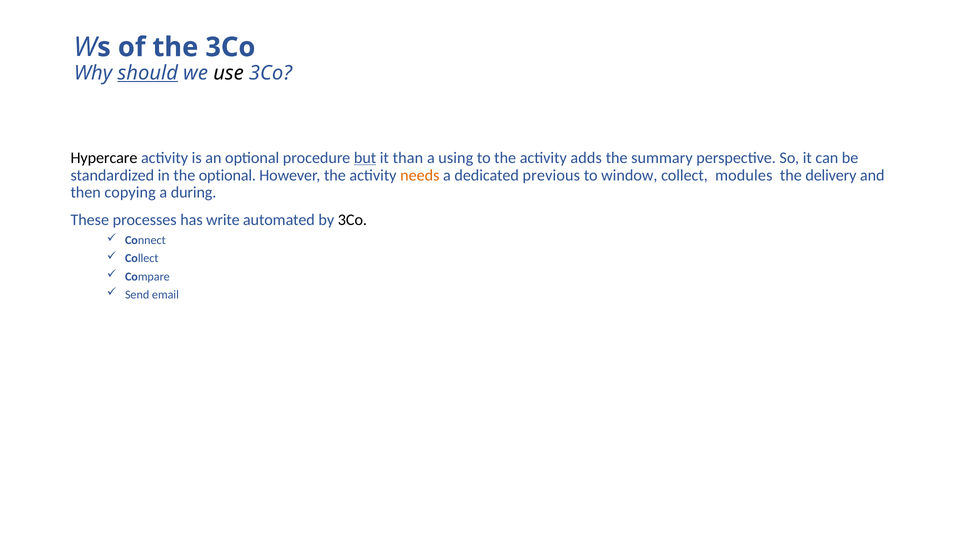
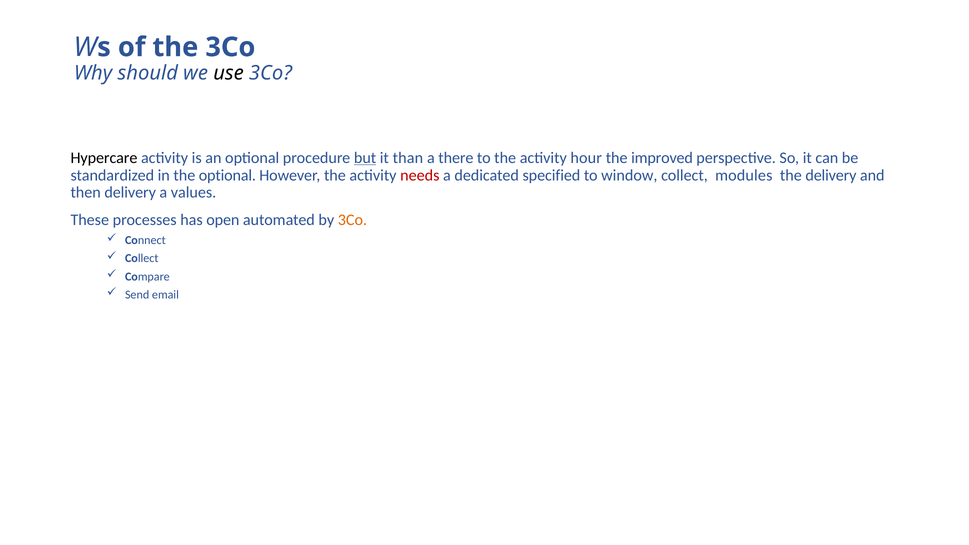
should underline: present -> none
using: using -> there
adds: adds -> hour
summary: summary -> improved
needs colour: orange -> red
previous: previous -> specified
then copying: copying -> delivery
during: during -> values
write: write -> open
3Co at (352, 220) colour: black -> orange
